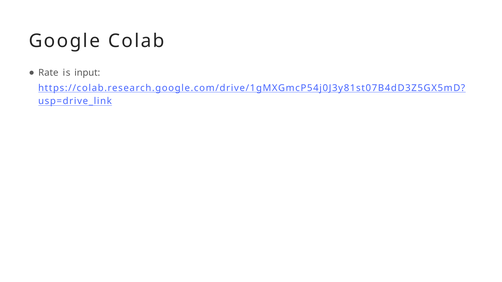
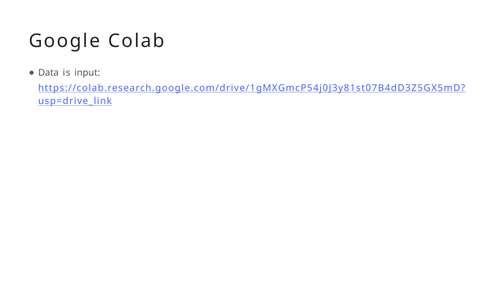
Rate: Rate -> Data
